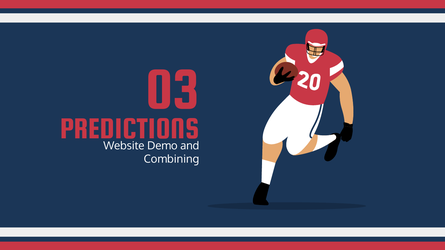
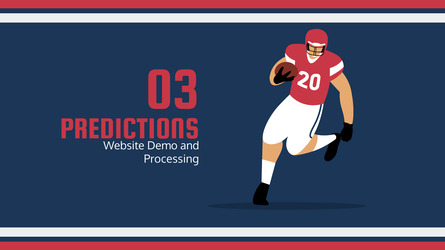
Combining: Combining -> Processing
